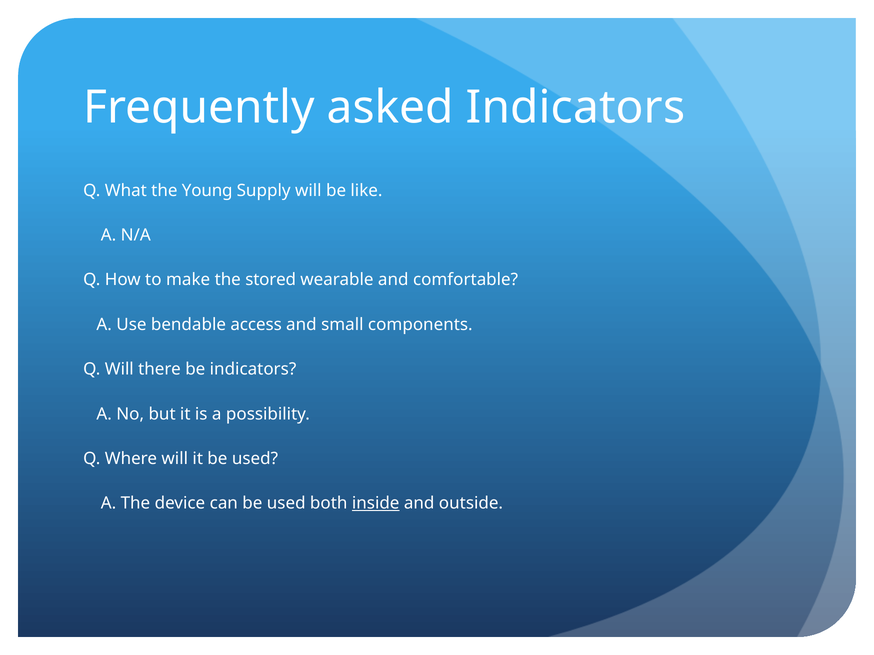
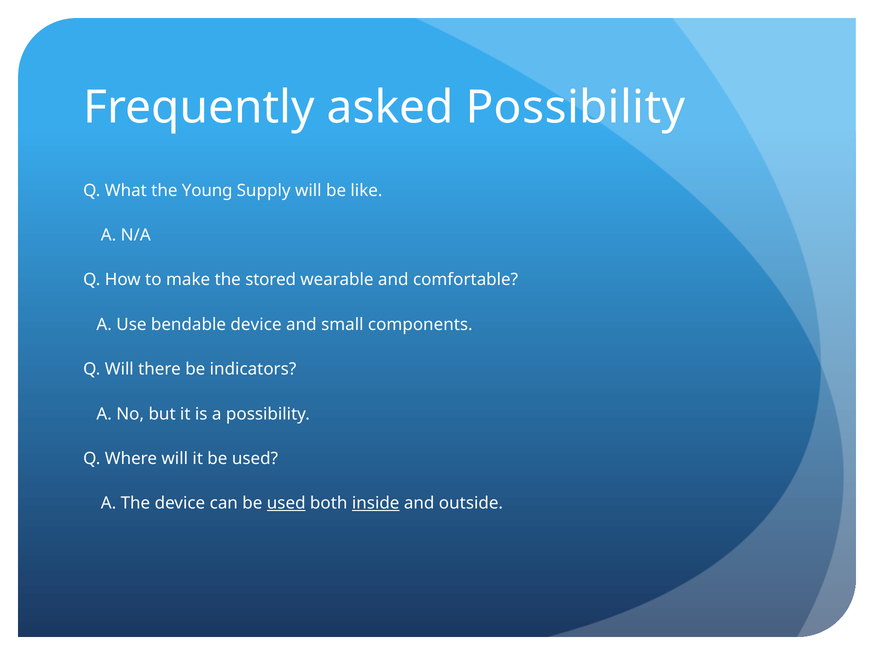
asked Indicators: Indicators -> Possibility
bendable access: access -> device
used at (286, 504) underline: none -> present
